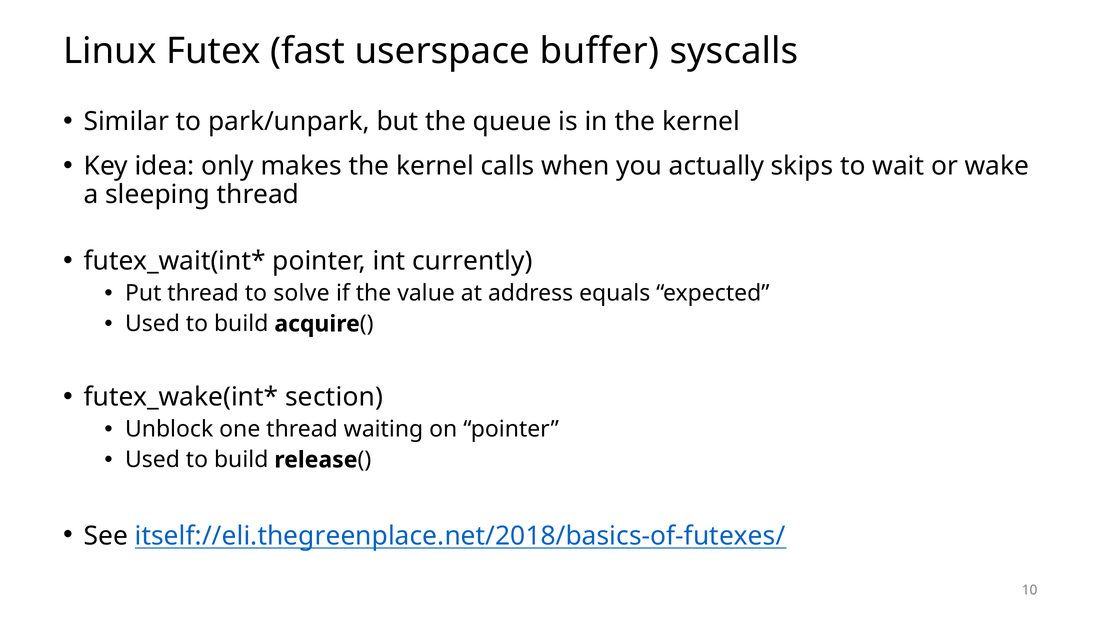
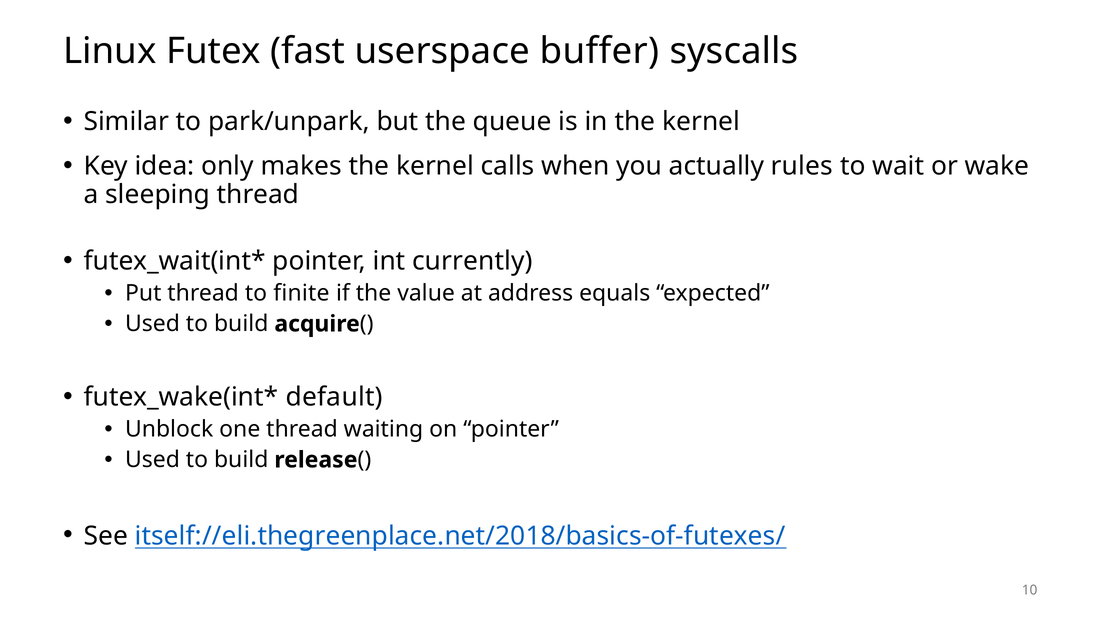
skips: skips -> rules
solve: solve -> finite
section: section -> default
